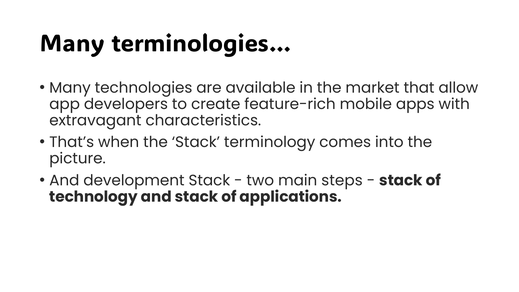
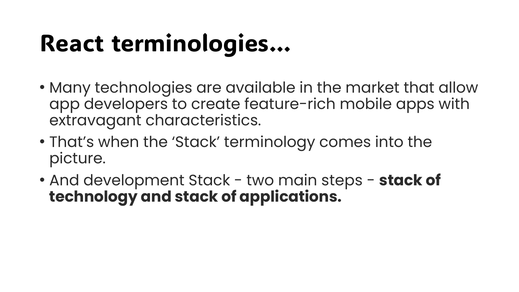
Many at (72, 44): Many -> React
